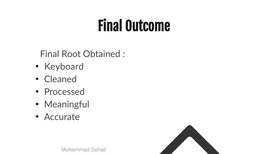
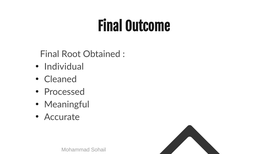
Keyboard: Keyboard -> Individual
